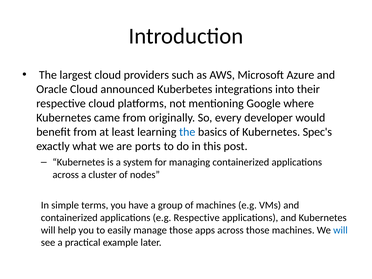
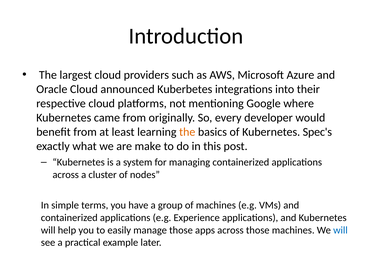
the at (187, 132) colour: blue -> orange
ports: ports -> make
e.g Respective: Respective -> Experience
